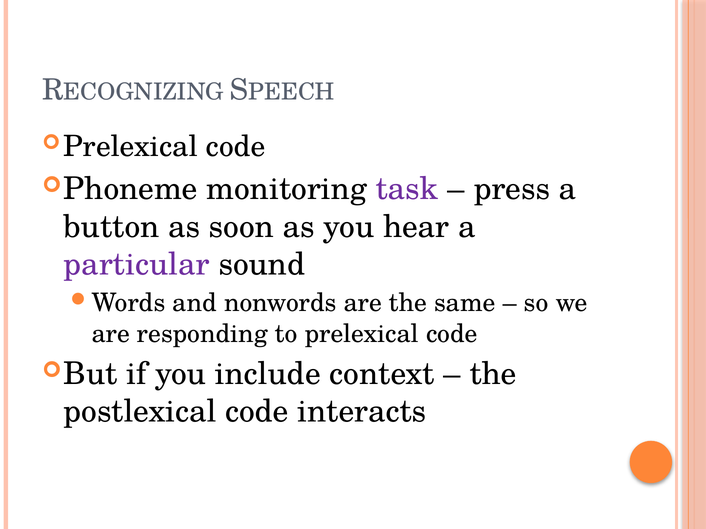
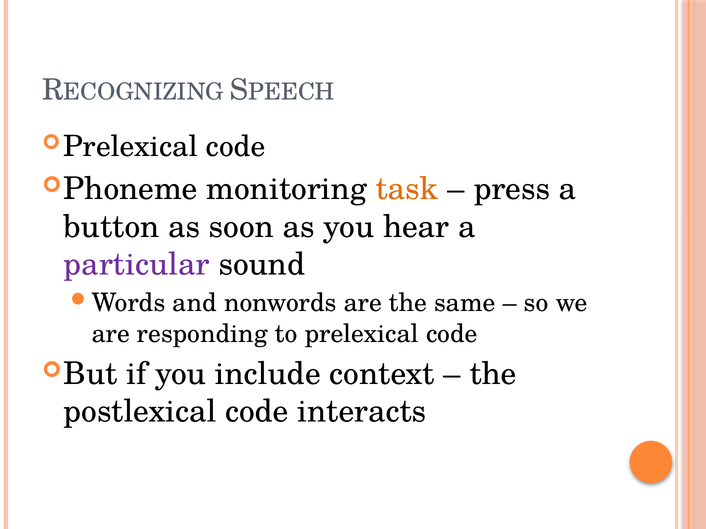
task colour: purple -> orange
